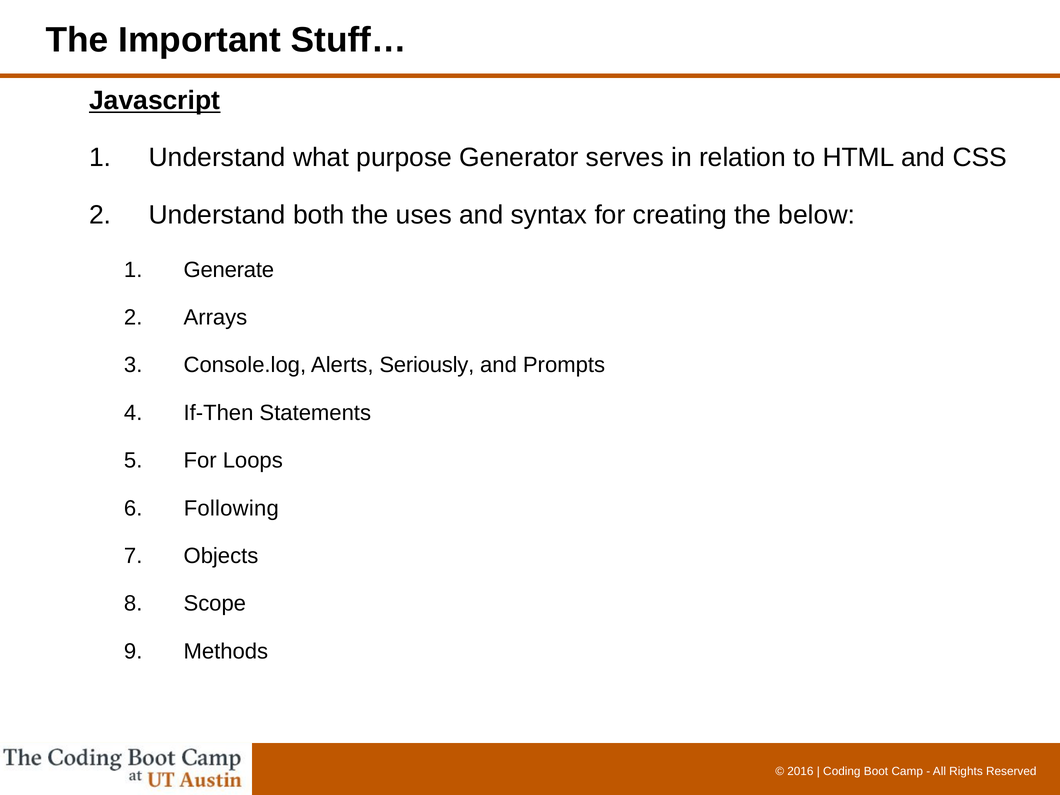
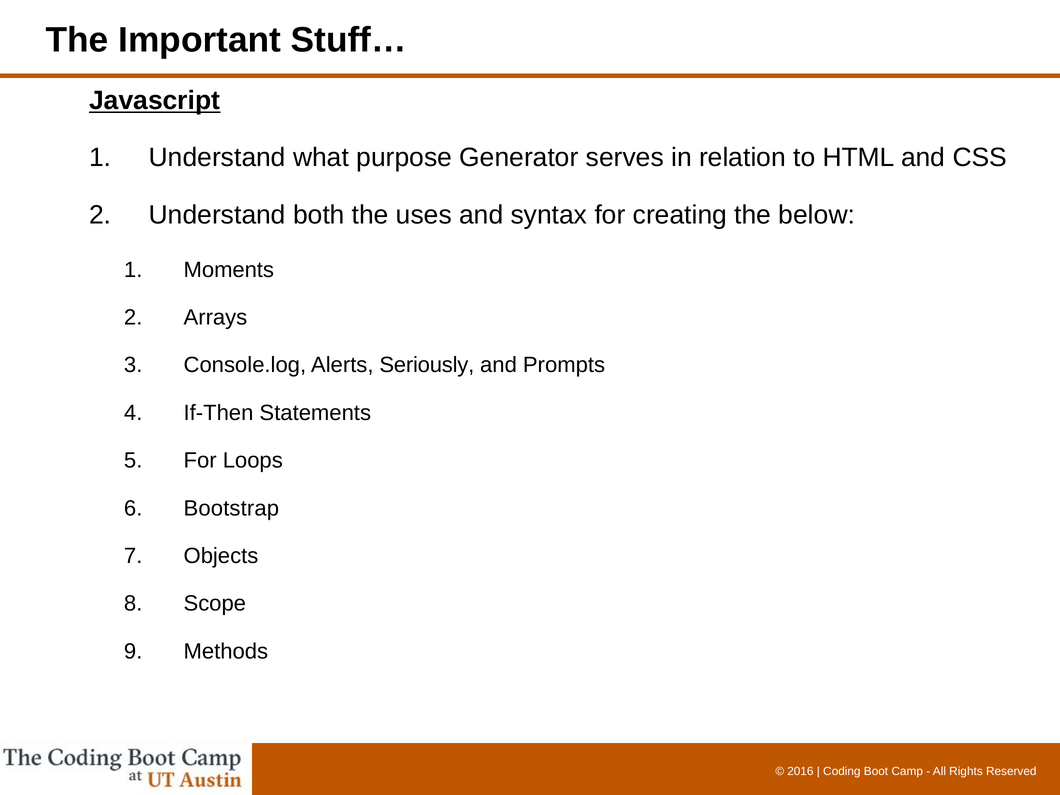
Generate: Generate -> Moments
Following: Following -> Bootstrap
